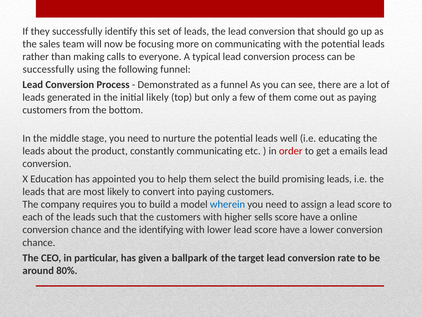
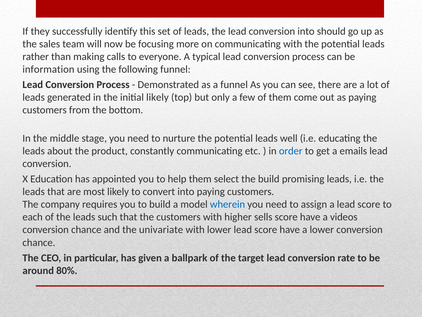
conversion that: that -> into
successfully at (48, 69): successfully -> information
order colour: red -> blue
online: online -> videos
identifying: identifying -> univariate
